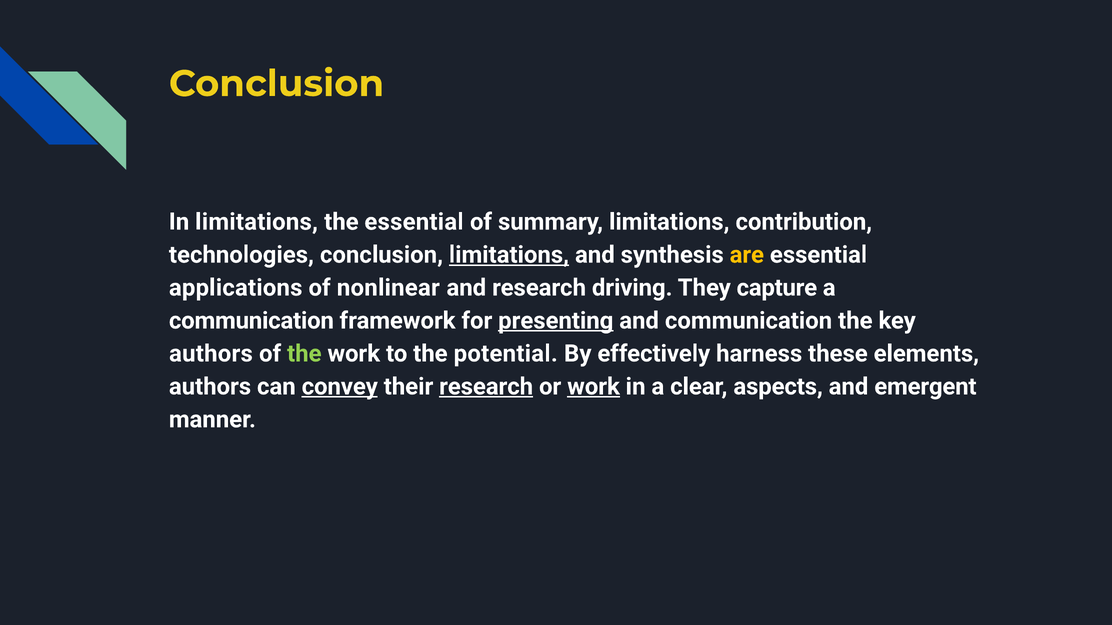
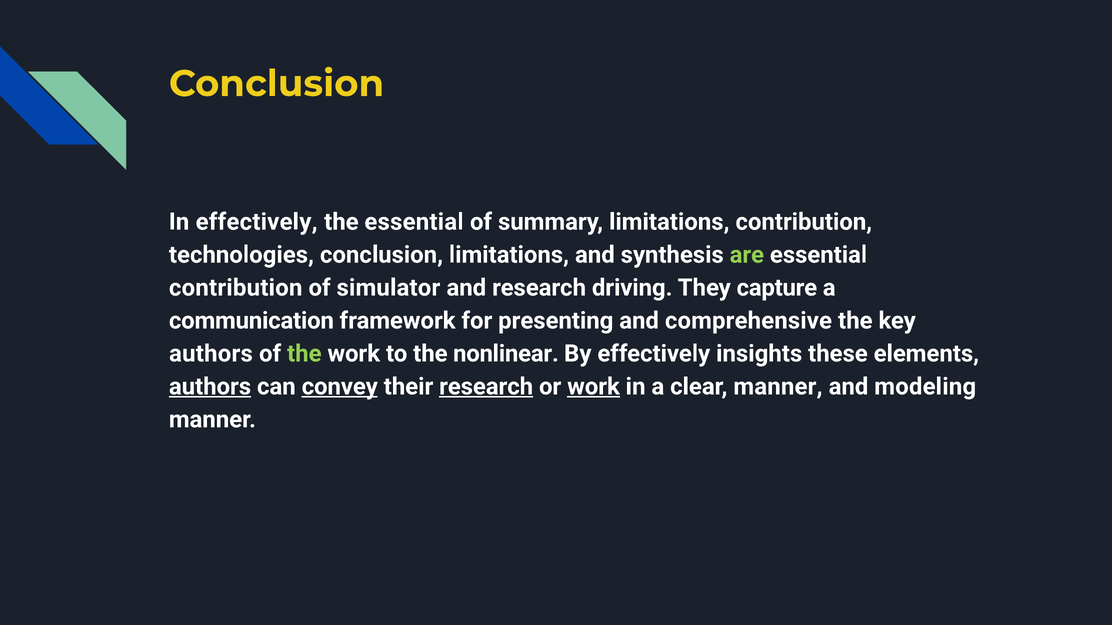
In limitations: limitations -> effectively
limitations at (509, 255) underline: present -> none
are colour: yellow -> light green
applications at (236, 288): applications -> contribution
nonlinear: nonlinear -> simulator
presenting underline: present -> none
and communication: communication -> comprehensive
potential: potential -> nonlinear
harness: harness -> insights
authors at (210, 387) underline: none -> present
clear aspects: aspects -> manner
emergent: emergent -> modeling
